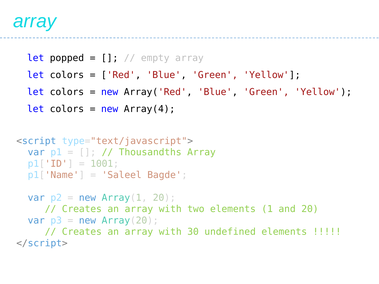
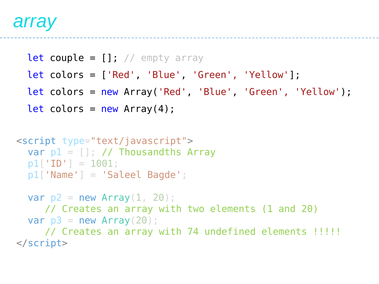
popped: popped -> couple
30: 30 -> 74
